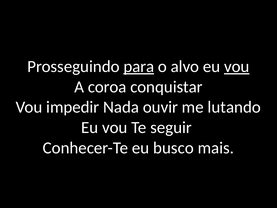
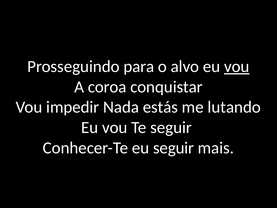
para underline: present -> none
ouvir: ouvir -> estás
eu busco: busco -> seguir
